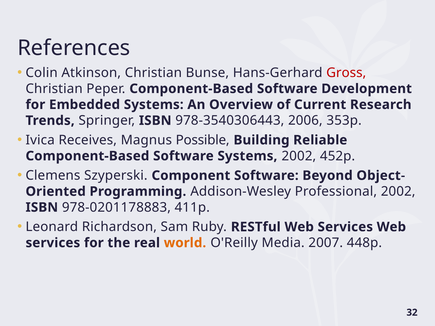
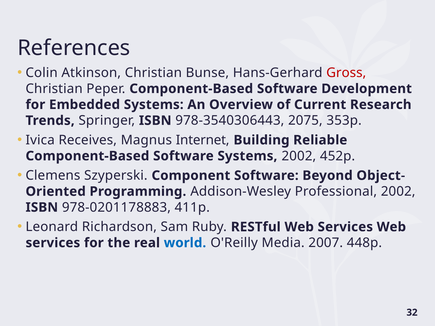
2006: 2006 -> 2075
Possible: Possible -> Internet
world colour: orange -> blue
